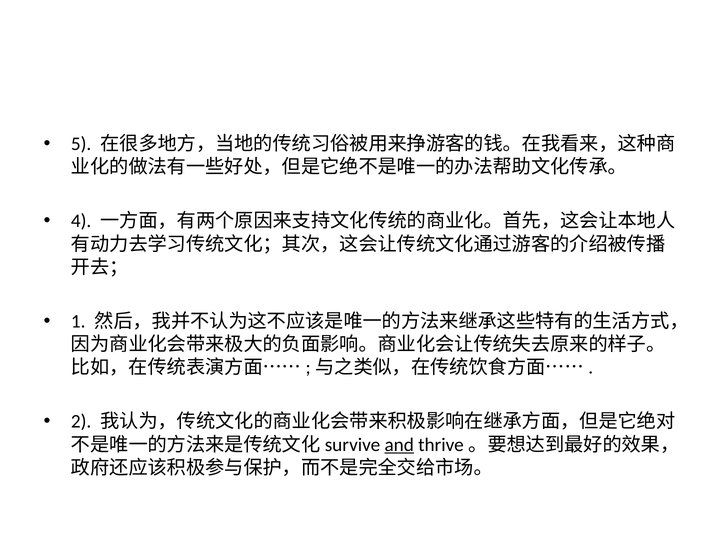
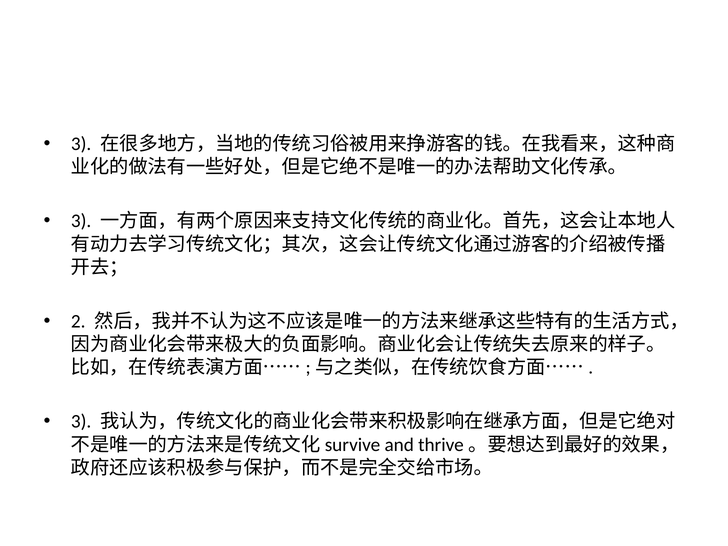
5 at (81, 144): 5 -> 3
4 at (81, 221): 4 -> 3
1: 1 -> 2
2 at (81, 422): 2 -> 3
and underline: present -> none
